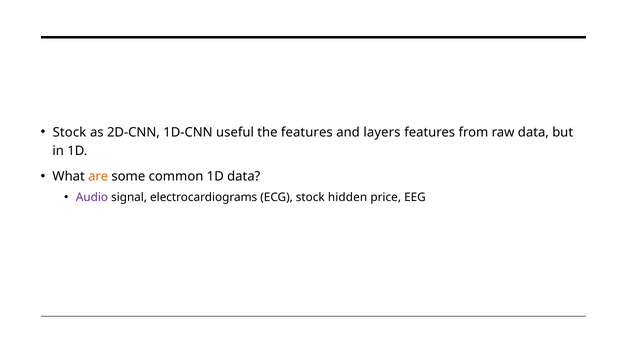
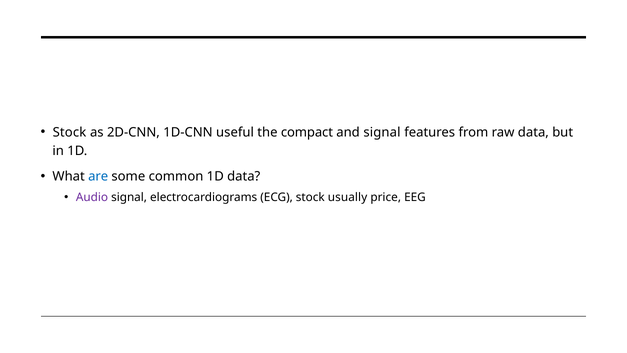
the features: features -> compact
and layers: layers -> signal
are colour: orange -> blue
hidden: hidden -> usually
